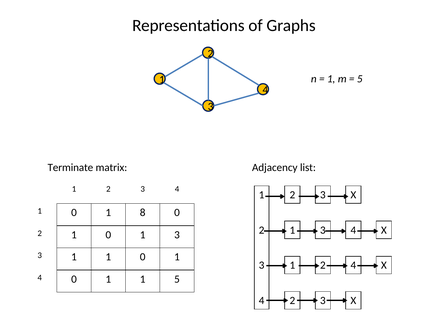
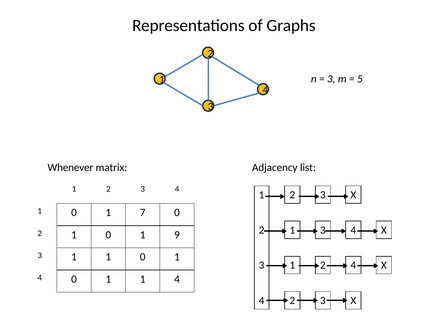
1 at (331, 79): 1 -> 3
Terminate: Terminate -> Whenever
8: 8 -> 7
0 1 3: 3 -> 9
1 1 5: 5 -> 4
